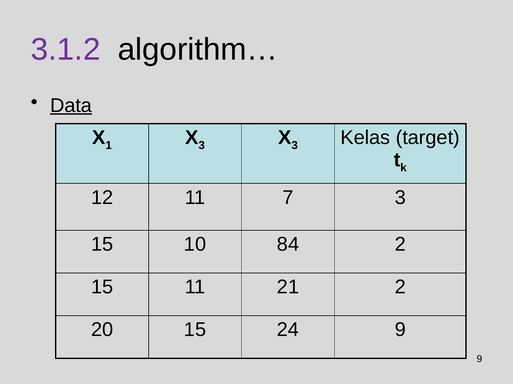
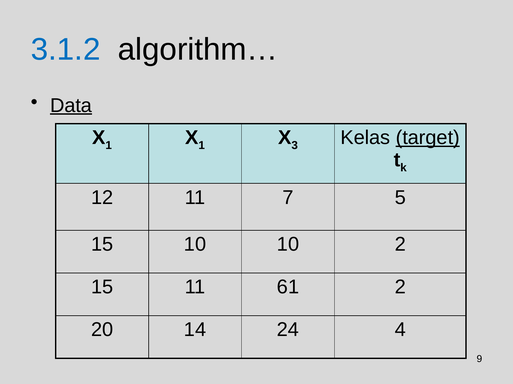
3.1.2 colour: purple -> blue
3 at (202, 146): 3 -> 1
target underline: none -> present
7 3: 3 -> 5
10 84: 84 -> 10
21: 21 -> 61
20 15: 15 -> 14
24 9: 9 -> 4
